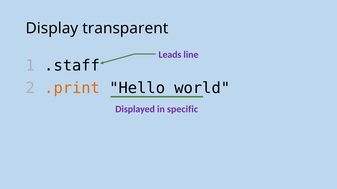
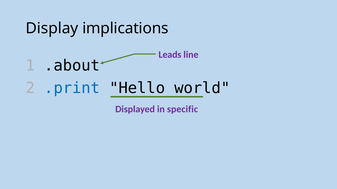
transparent: transparent -> implications
.staff: .staff -> .about
.print colour: orange -> blue
